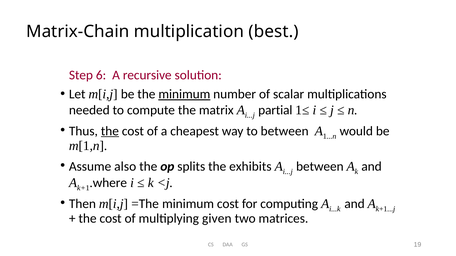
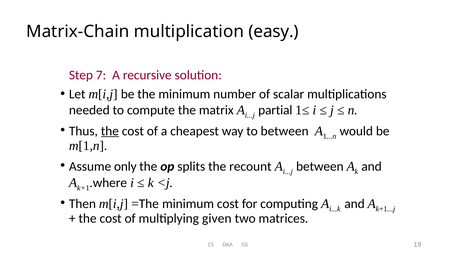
best: best -> easy
6: 6 -> 7
minimum at (184, 94) underline: present -> none
also: also -> only
exhibits: exhibits -> recount
